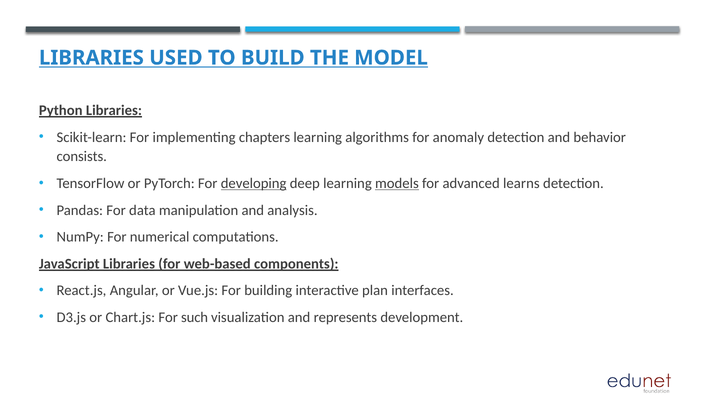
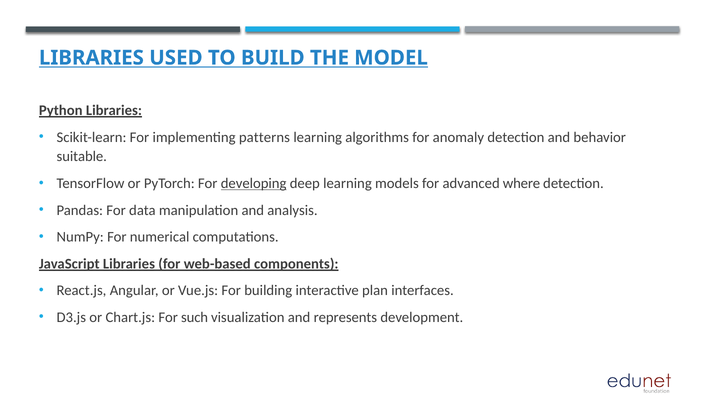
chapters: chapters -> patterns
consists: consists -> suitable
models underline: present -> none
learns: learns -> where
